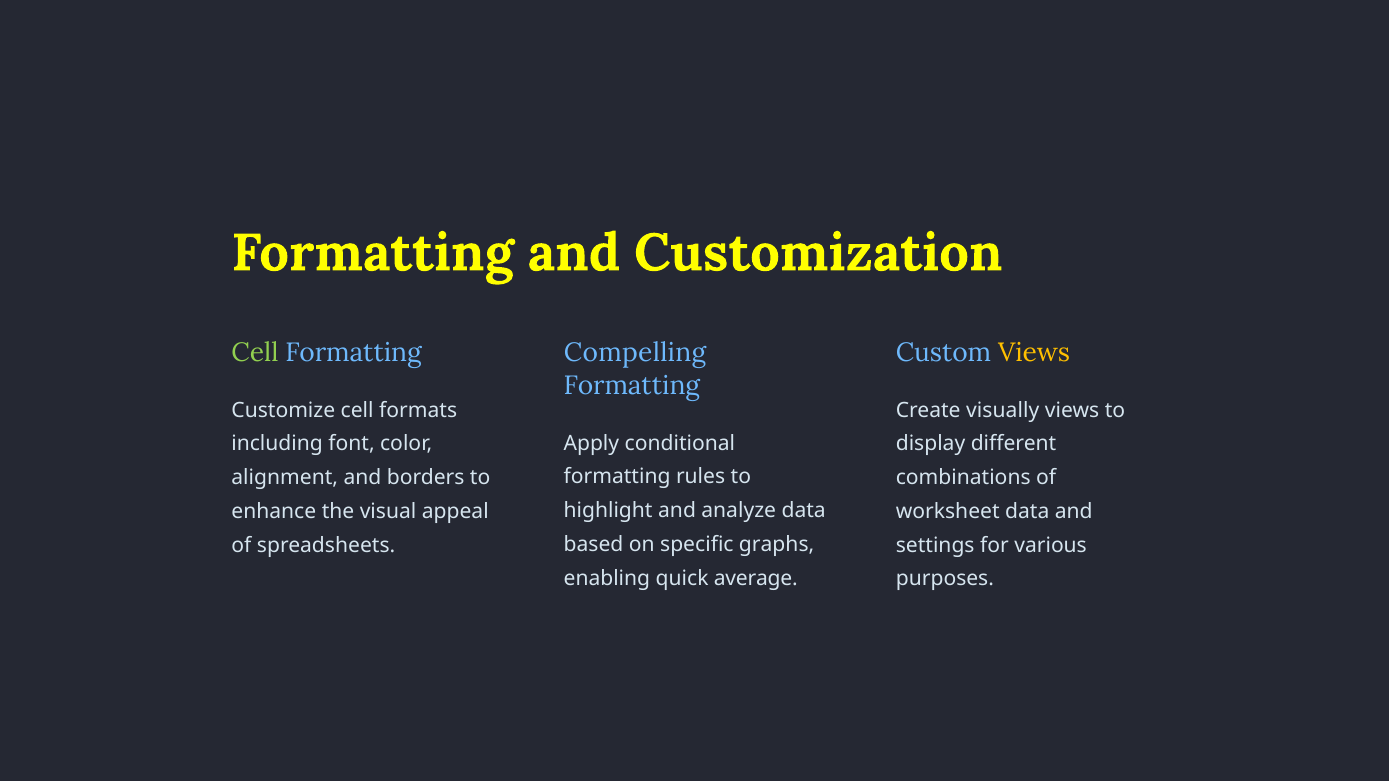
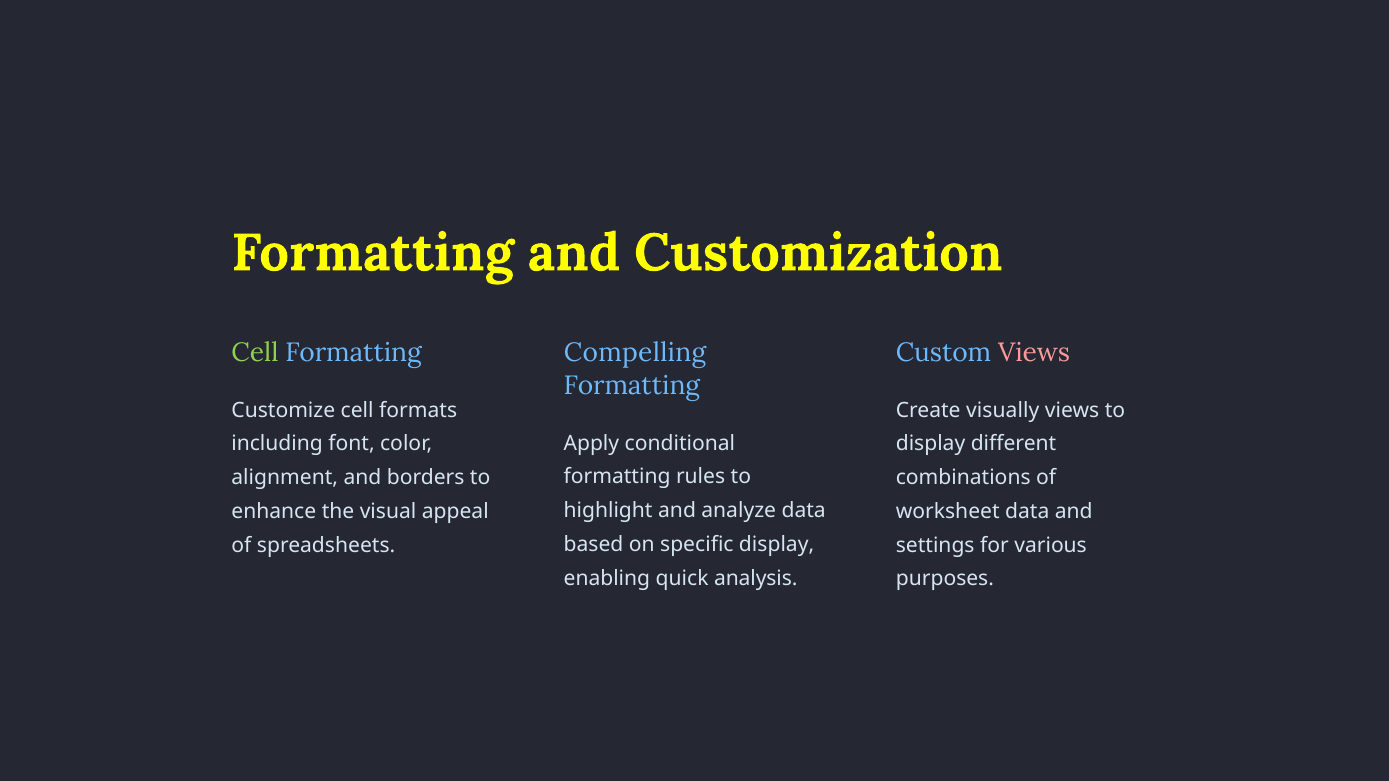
Views at (1034, 353) colour: yellow -> pink
specific graphs: graphs -> display
average: average -> analysis
